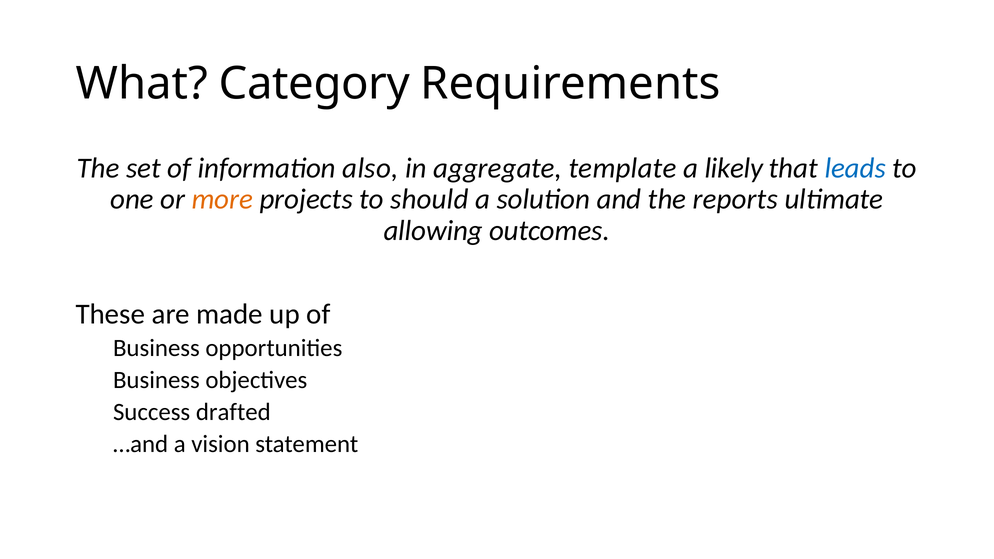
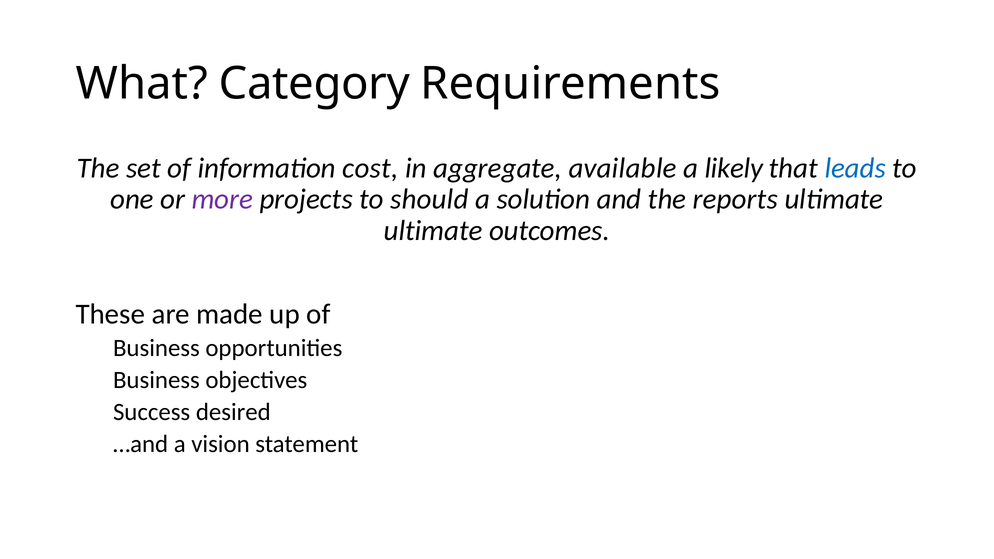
also: also -> cost
template: template -> available
more colour: orange -> purple
allowing at (433, 231): allowing -> ultimate
drafted: drafted -> desired
